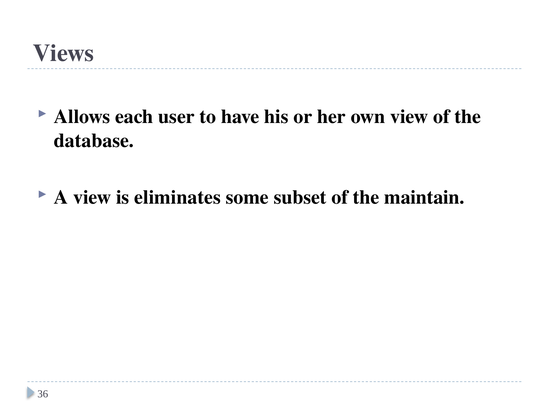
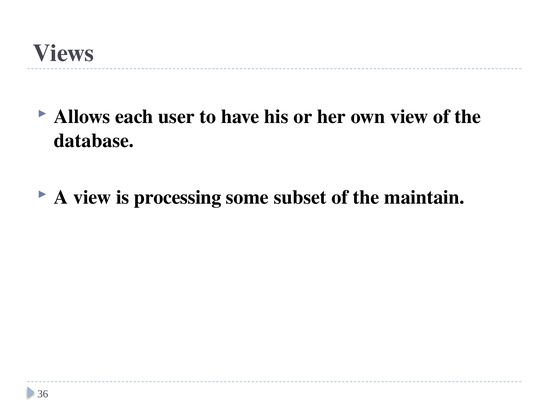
eliminates: eliminates -> processing
